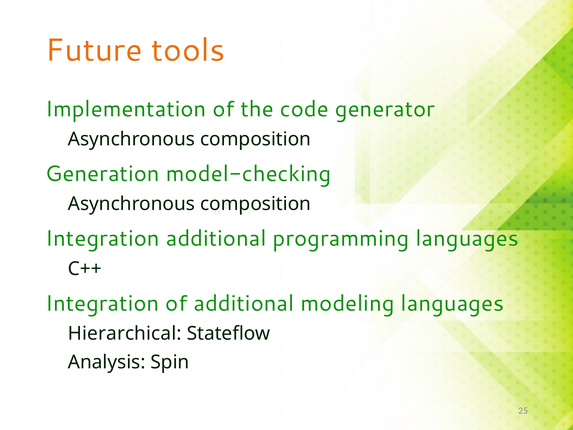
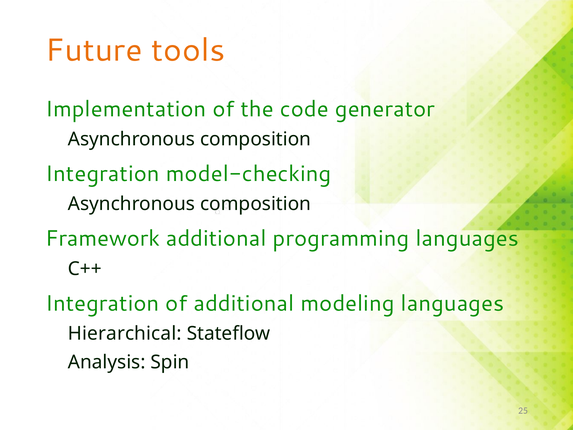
Generation at (102, 174): Generation -> Integration
Integration at (102, 238): Integration -> Framework
